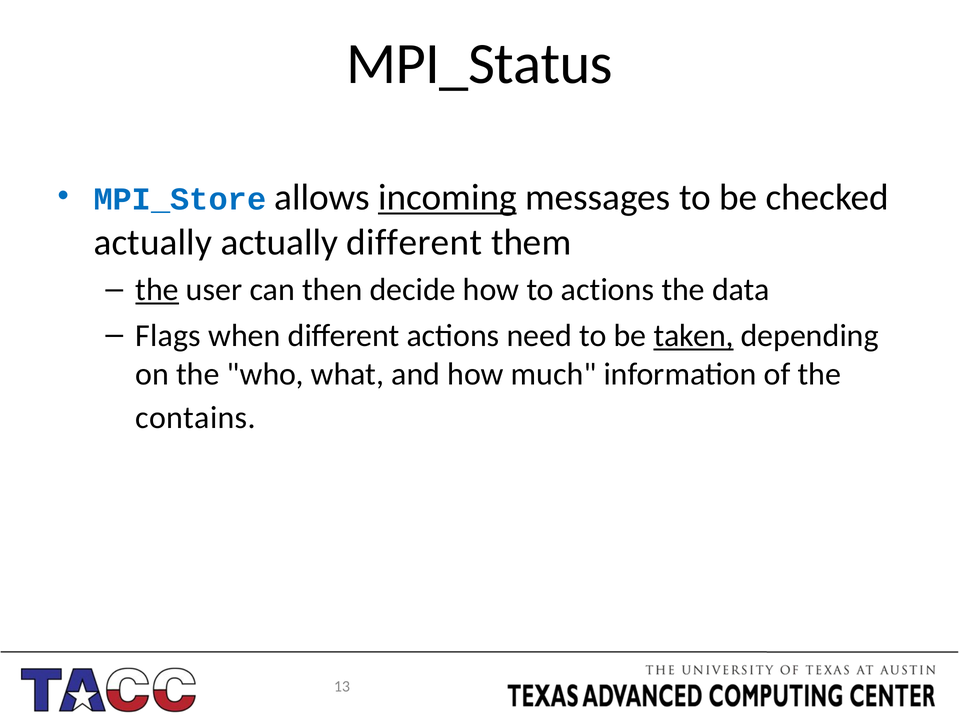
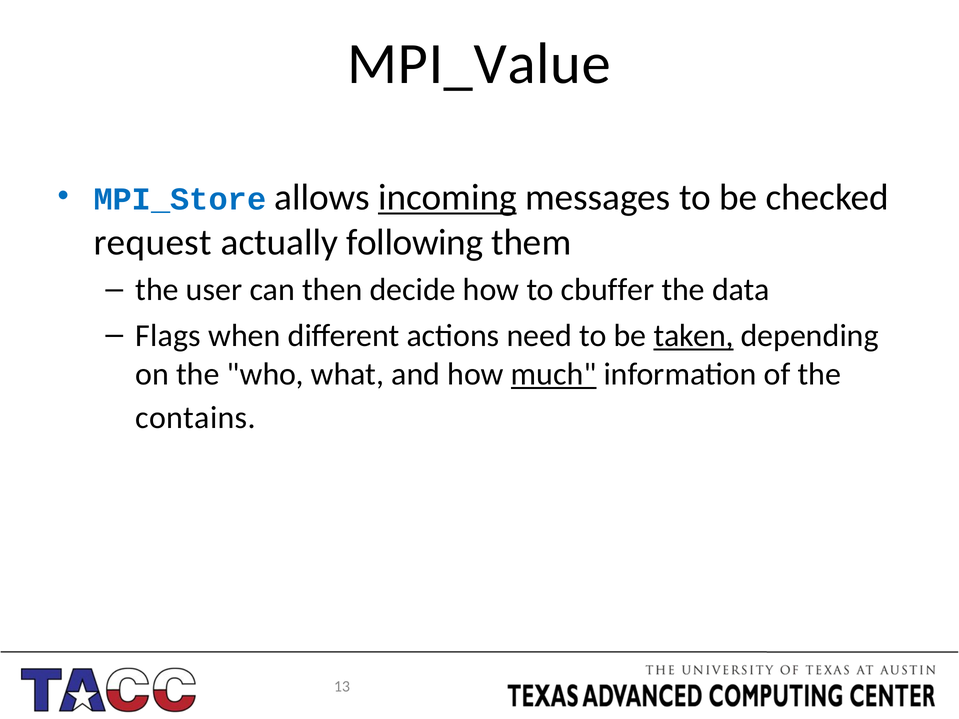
MPI_Status: MPI_Status -> MPI_Value
actually at (153, 242): actually -> request
actually different: different -> following
the at (157, 290) underline: present -> none
to actions: actions -> cbuffer
much underline: none -> present
